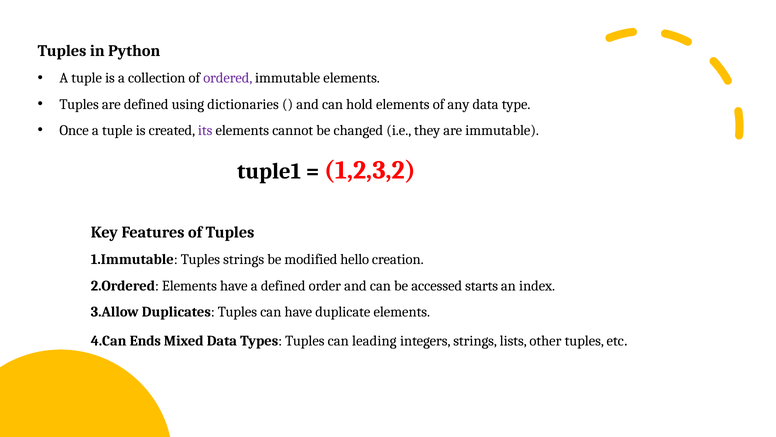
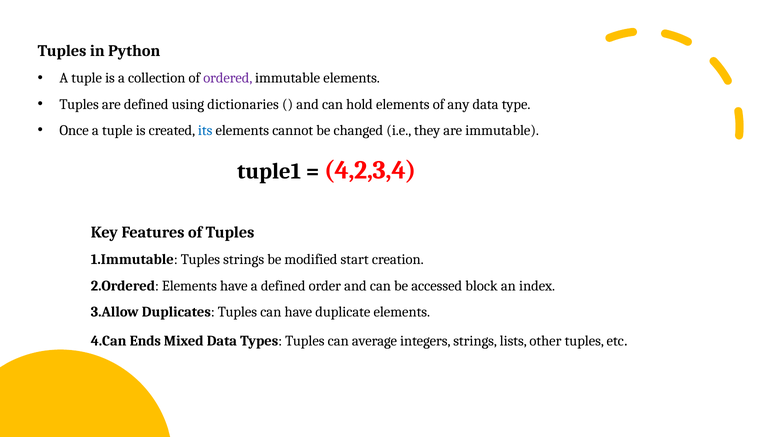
its colour: purple -> blue
1,2,3,2: 1,2,3,2 -> 4,2,3,4
hello: hello -> start
starts: starts -> block
leading: leading -> average
